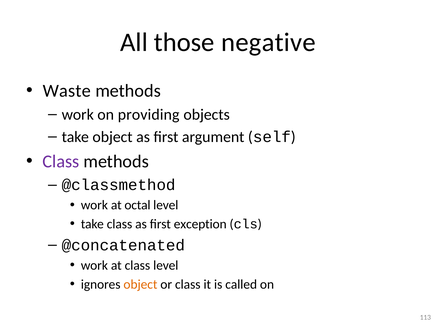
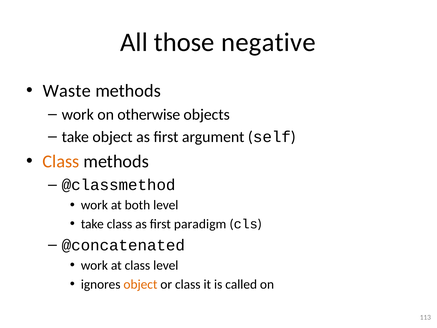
providing: providing -> otherwise
Class at (61, 161) colour: purple -> orange
octal: octal -> both
exception: exception -> paradigm
